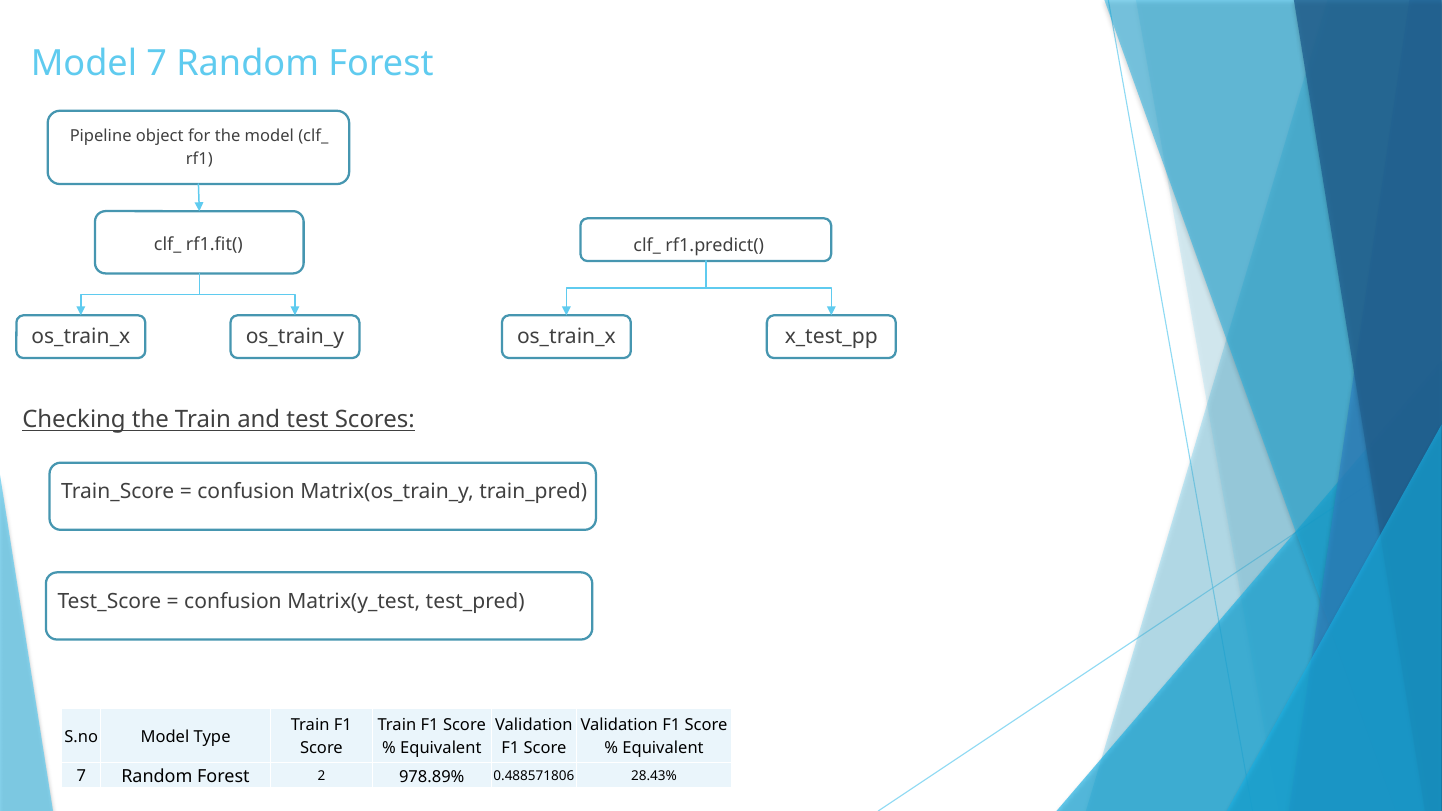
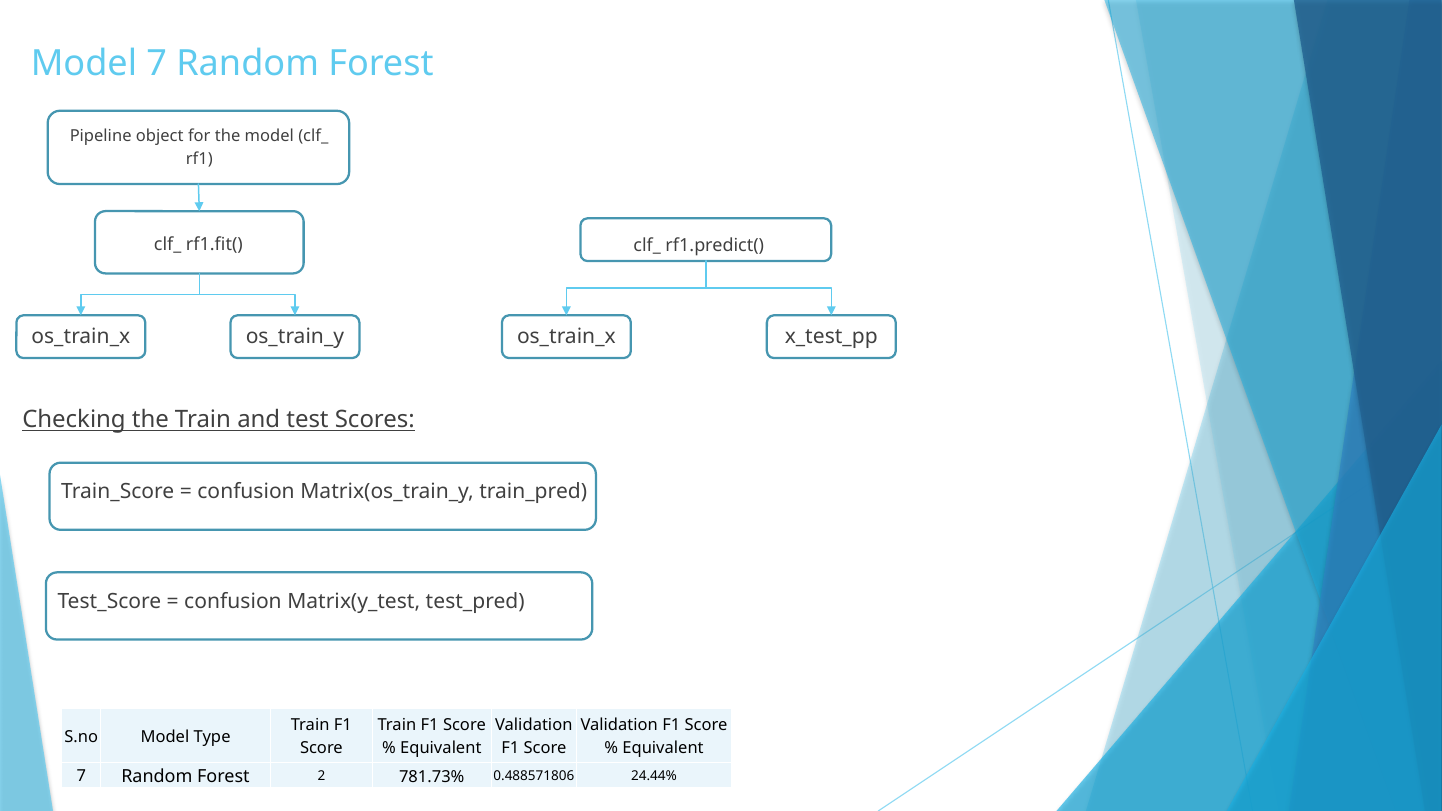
978.89%: 978.89% -> 781.73%
28.43%: 28.43% -> 24.44%
